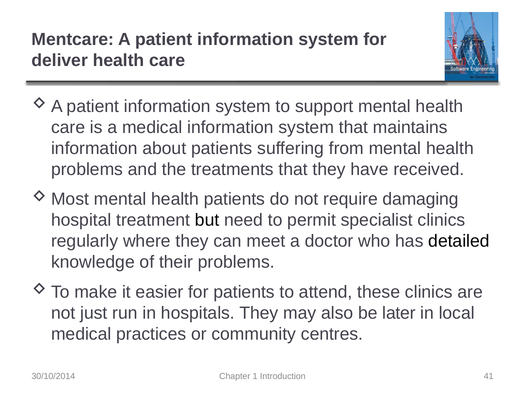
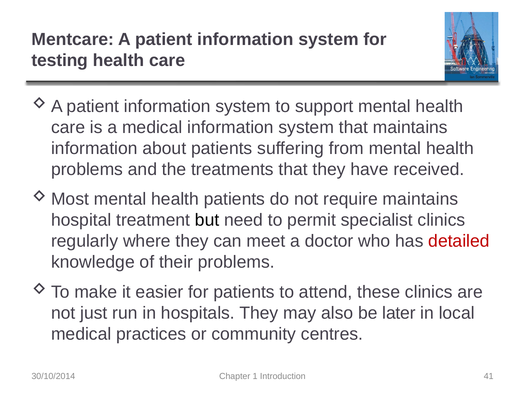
deliver: deliver -> testing
require damaging: damaging -> maintains
detailed colour: black -> red
